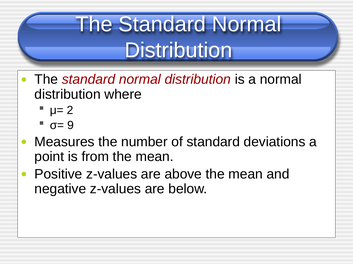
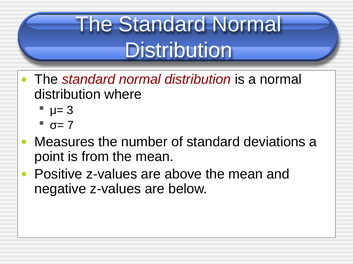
2: 2 -> 3
9: 9 -> 7
